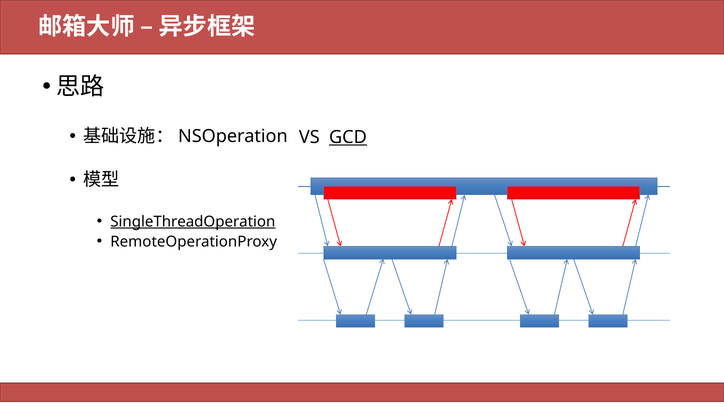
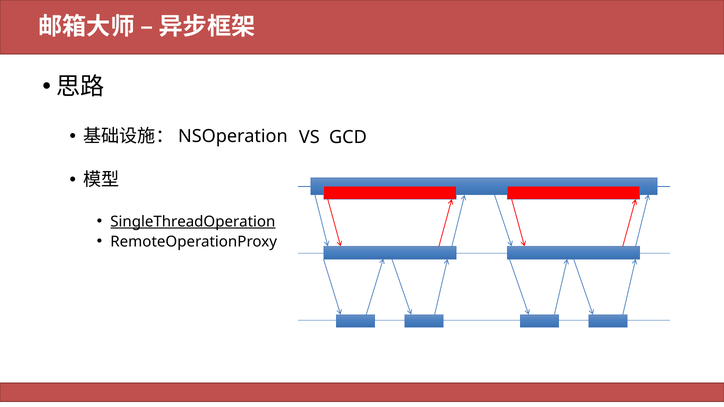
GCD underline: present -> none
